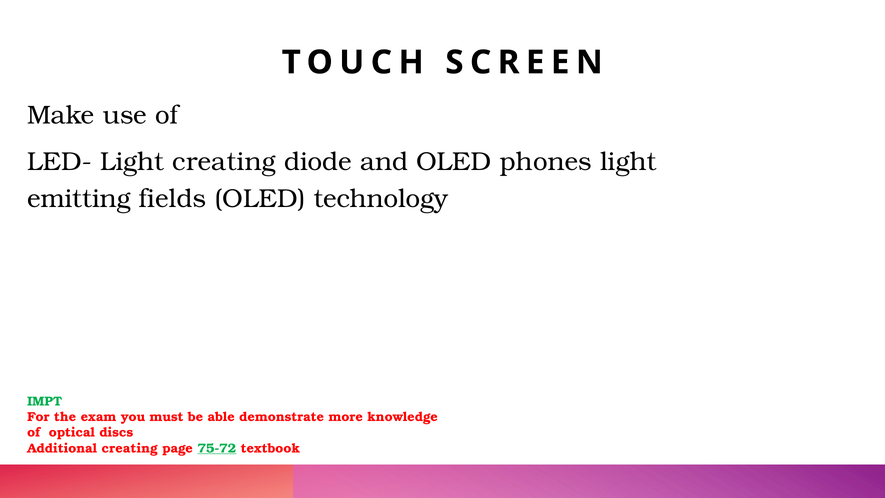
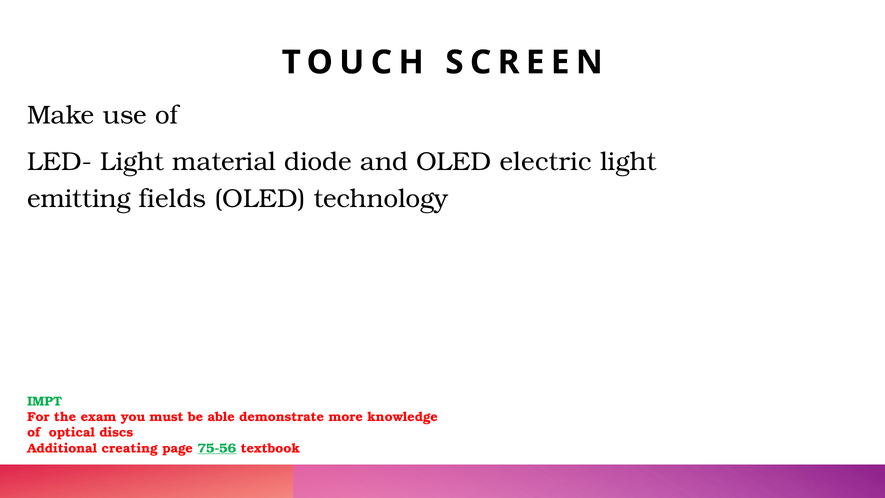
Light creating: creating -> material
phones: phones -> electric
75-72: 75-72 -> 75-56
